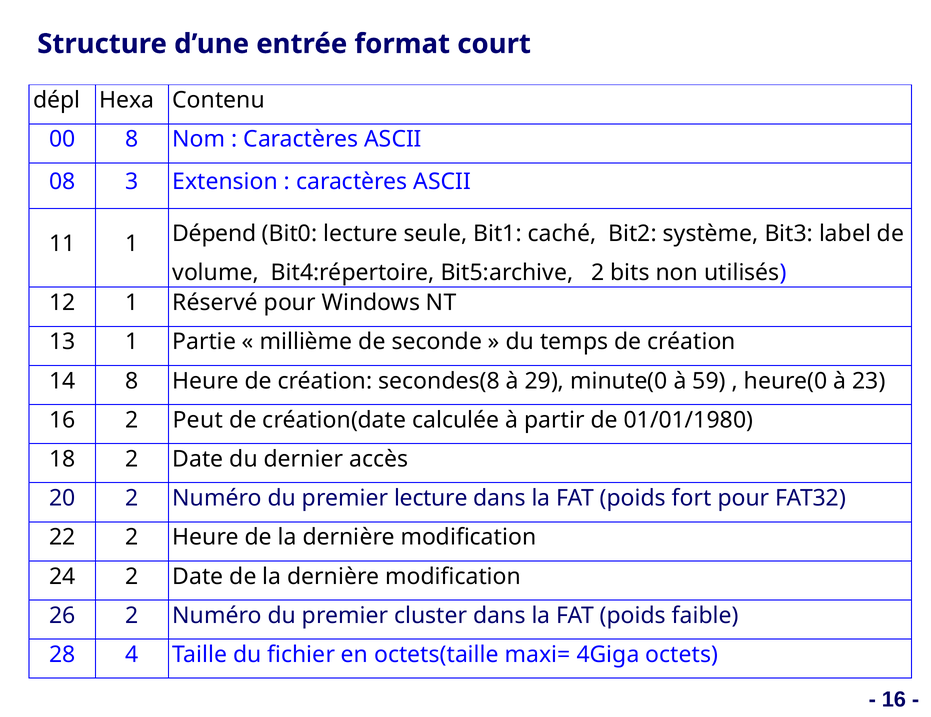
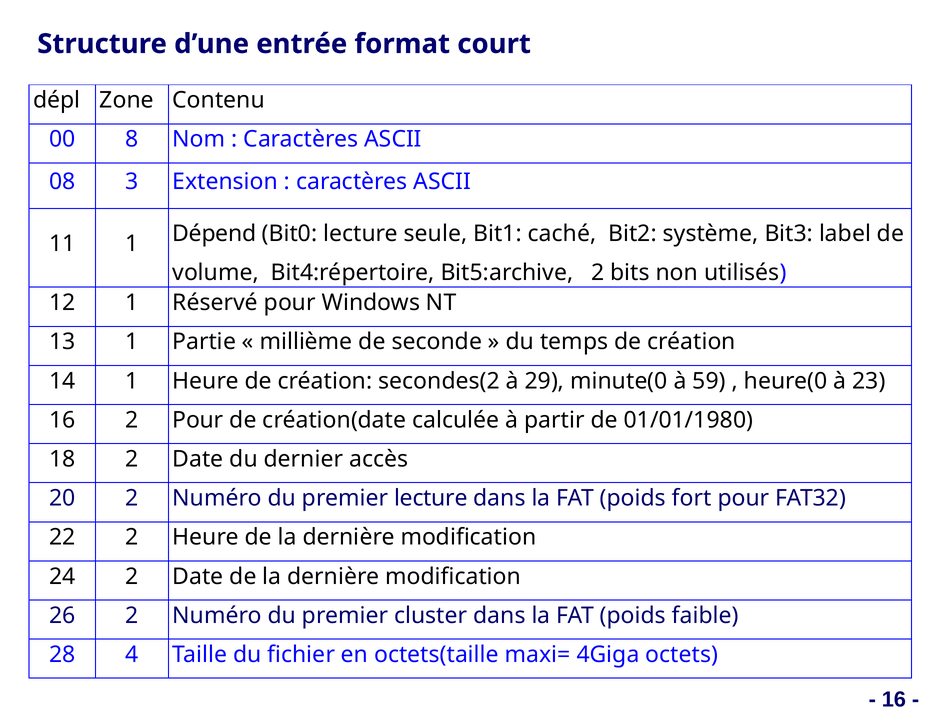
Hexa: Hexa -> Zone
14 8: 8 -> 1
secondes(8: secondes(8 -> secondes(2
2 Peut: Peut -> Pour
